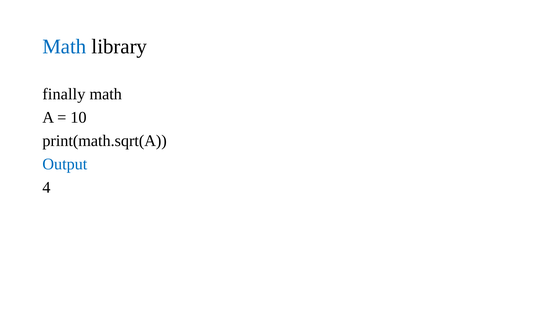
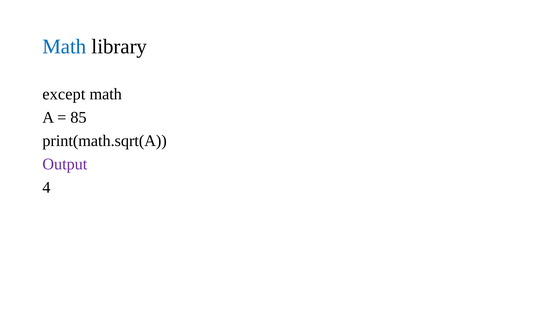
finally: finally -> except
10: 10 -> 85
Output colour: blue -> purple
